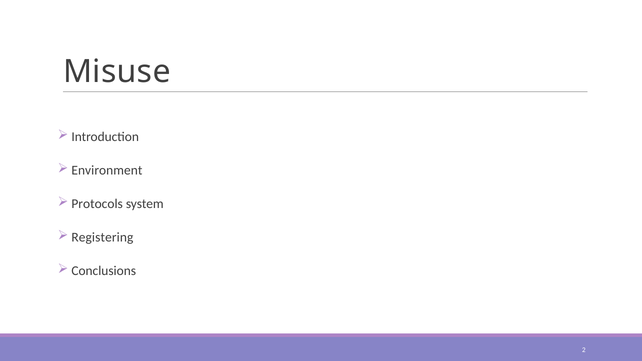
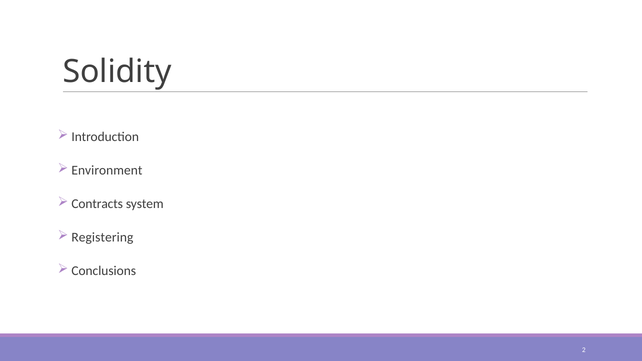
Misuse: Misuse -> Solidity
Protocols: Protocols -> Contracts
